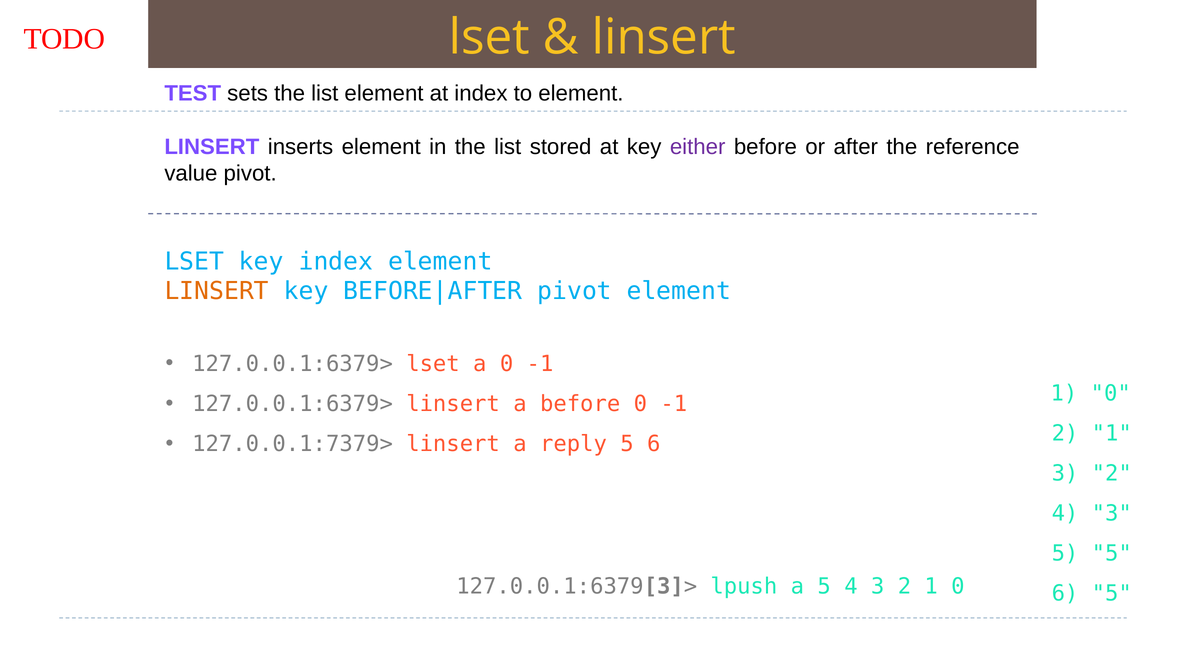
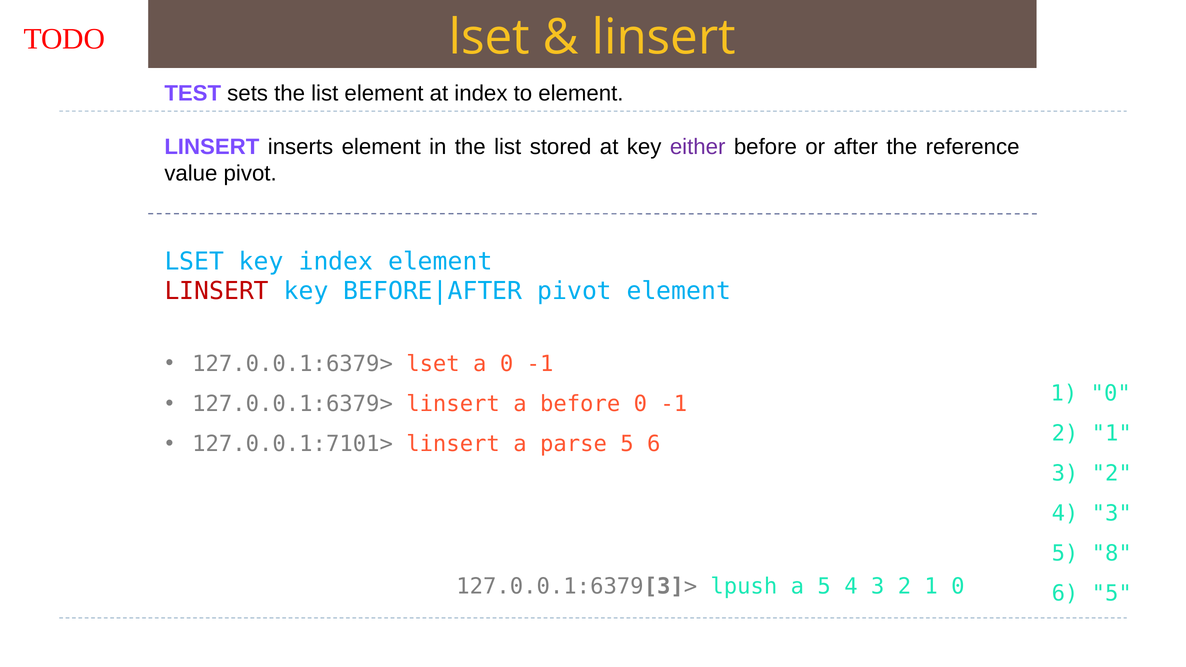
LINSERT at (217, 291) colour: orange -> red
127.0.0.1:7379>: 127.0.0.1:7379> -> 127.0.0.1:7101>
reply: reply -> parse
5 5: 5 -> 8
